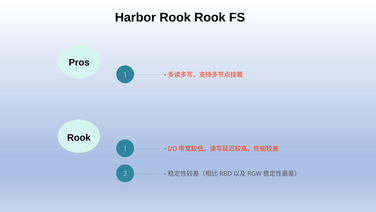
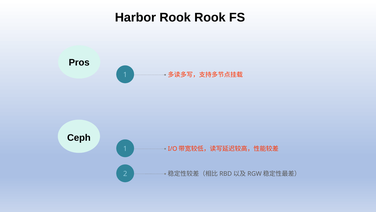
Rook at (79, 138): Rook -> Ceph
